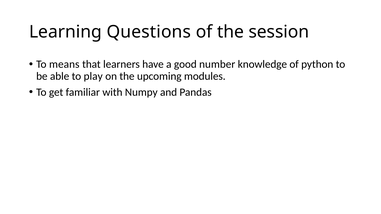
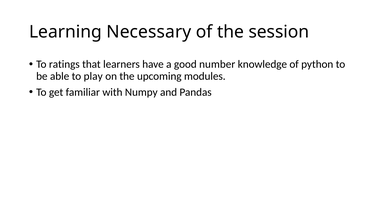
Questions: Questions -> Necessary
means: means -> ratings
